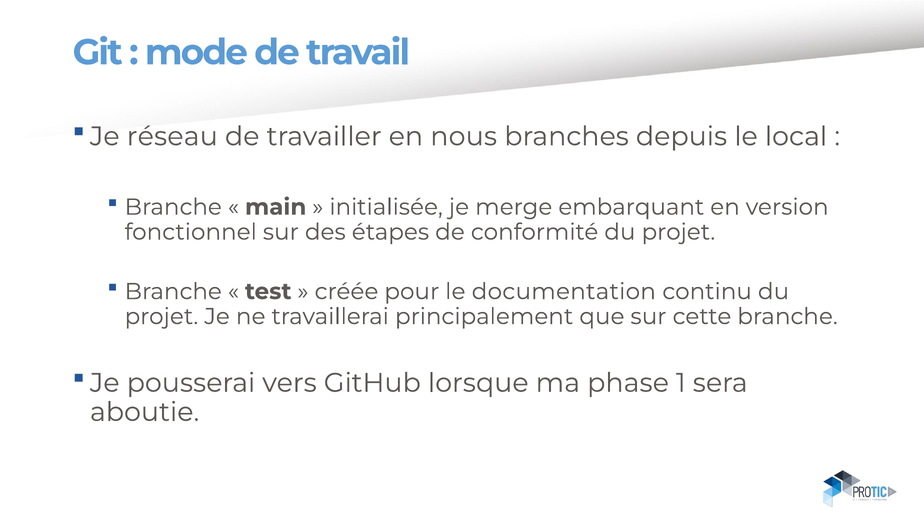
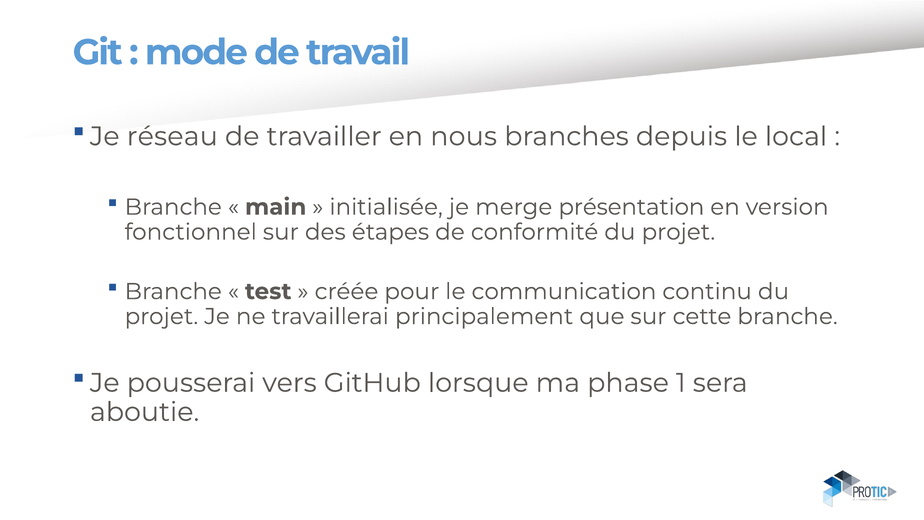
embarquant: embarquant -> présentation
documentation: documentation -> communication
